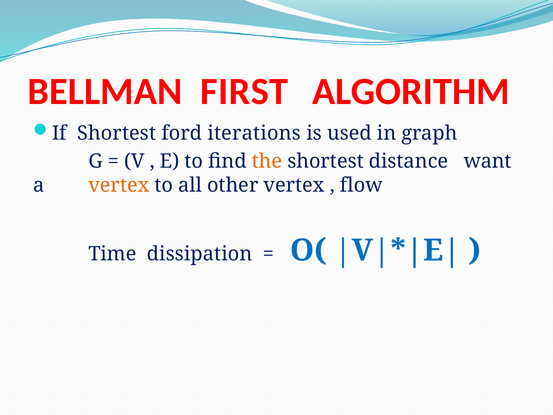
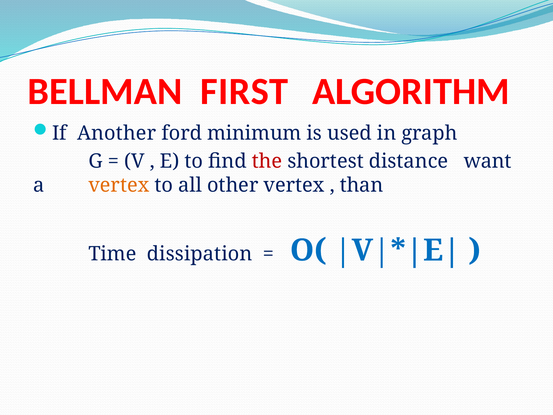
If Shortest: Shortest -> Another
iterations: iterations -> minimum
the colour: orange -> red
flow: flow -> than
